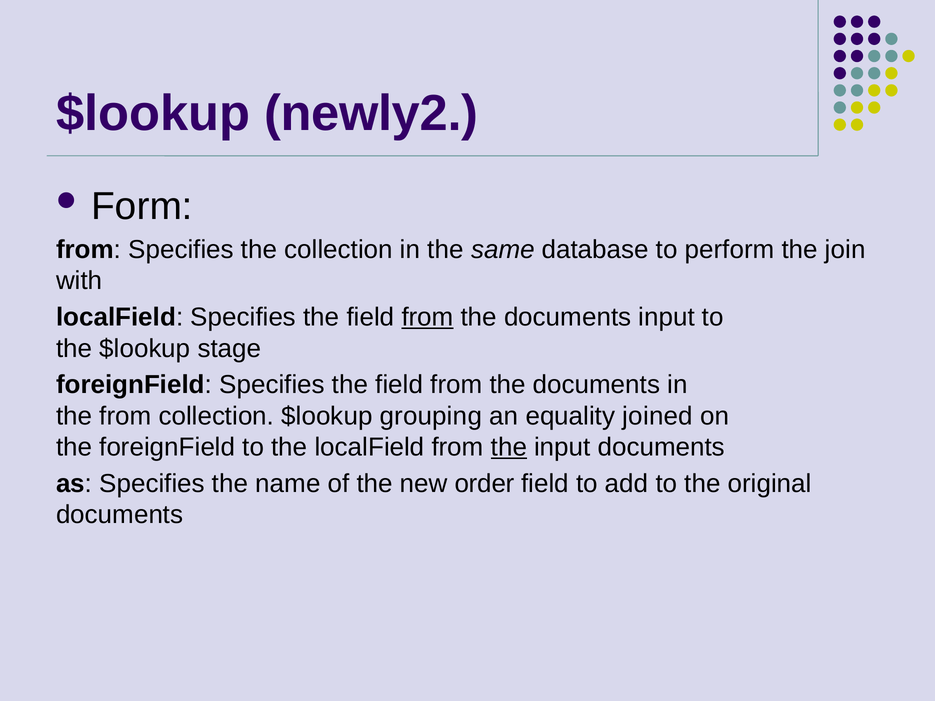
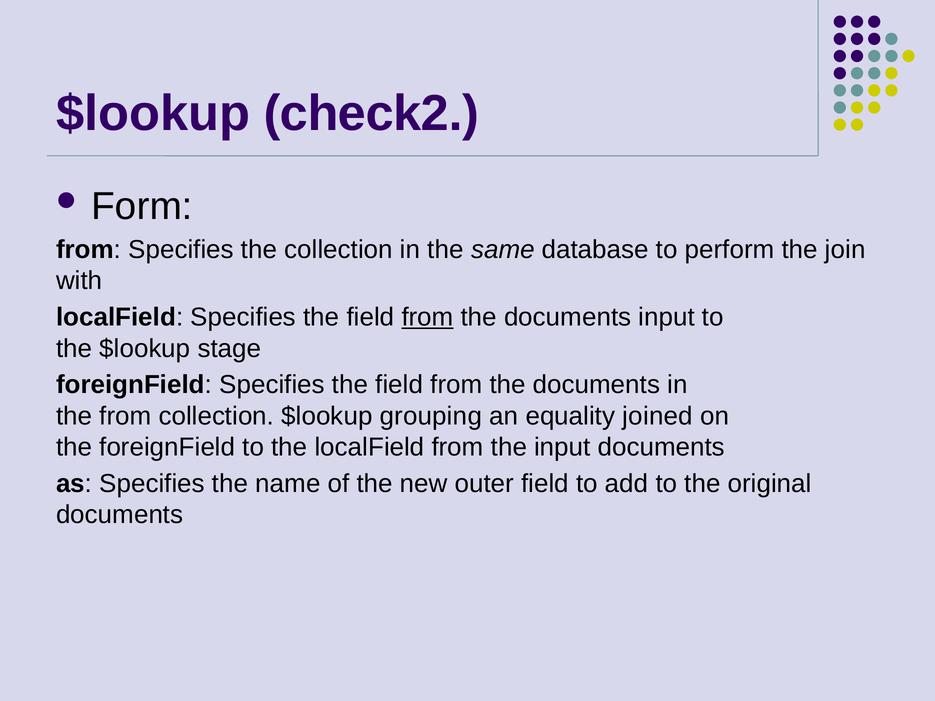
newly2: newly2 -> check2
the at (509, 447) underline: present -> none
order: order -> outer
